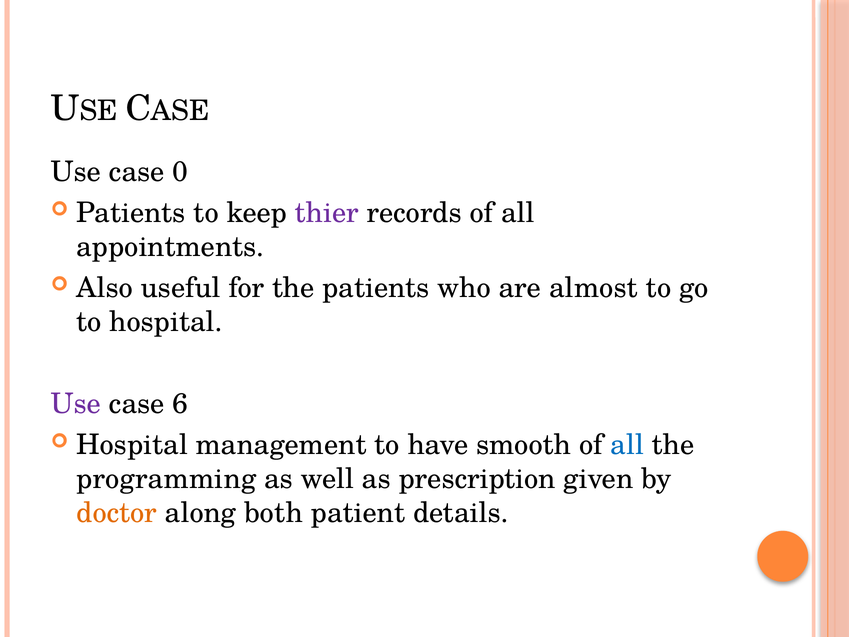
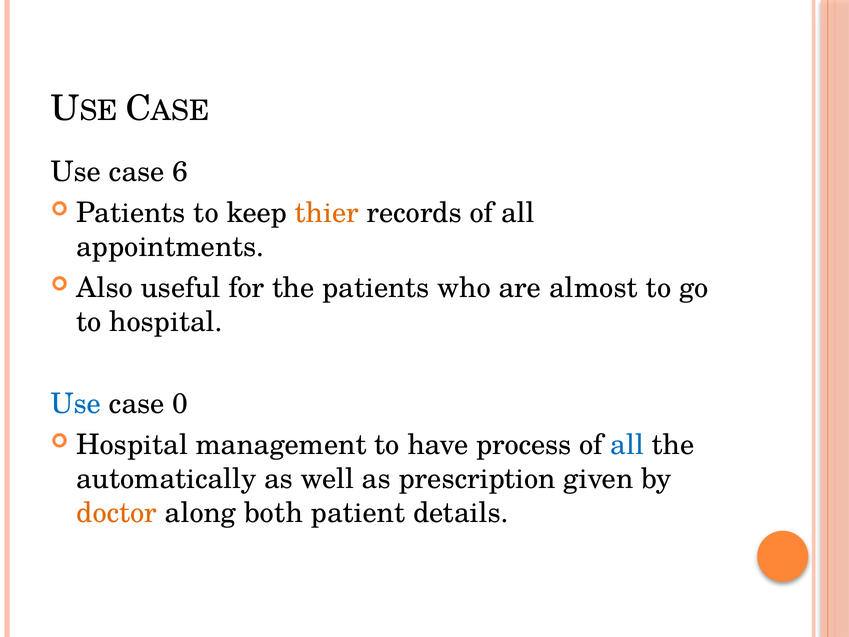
0: 0 -> 6
thier colour: purple -> orange
Use at (76, 404) colour: purple -> blue
6: 6 -> 0
smooth: smooth -> process
programming: programming -> automatically
